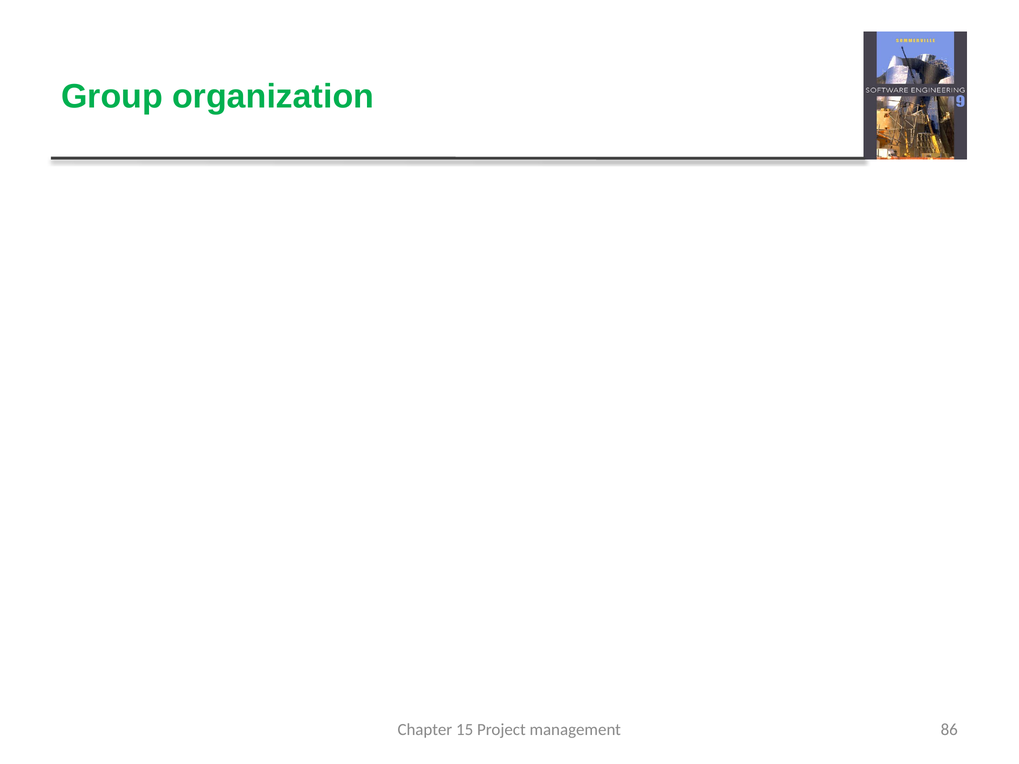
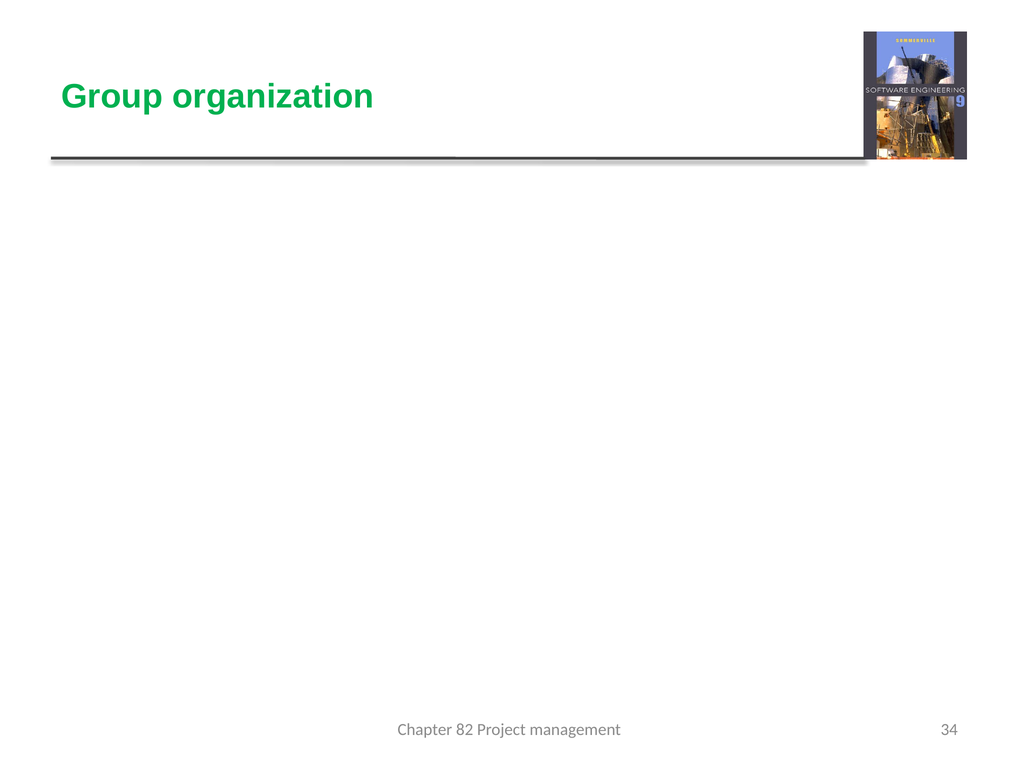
15: 15 -> 82
86: 86 -> 34
